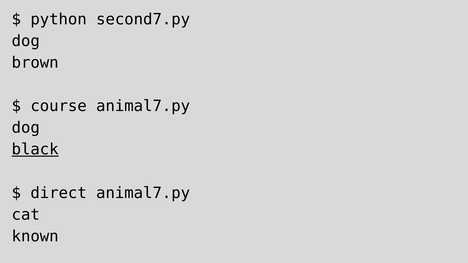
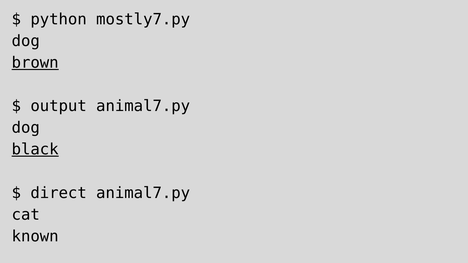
second7.py: second7.py -> mostly7.py
brown underline: none -> present
course: course -> output
